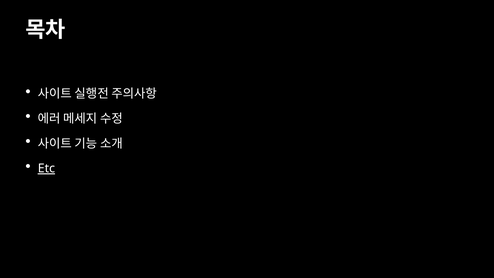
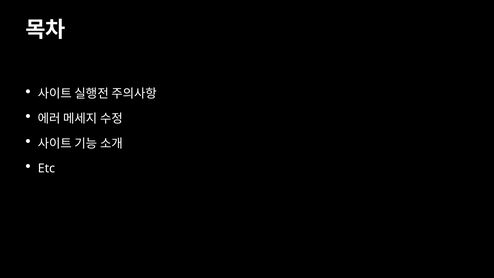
Etc underline: present -> none
